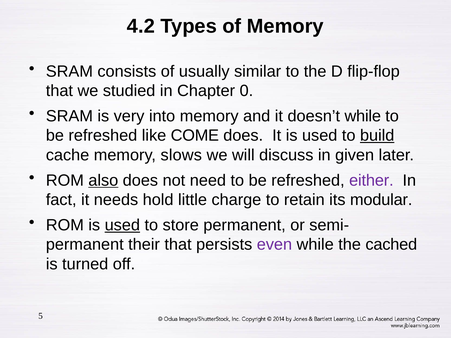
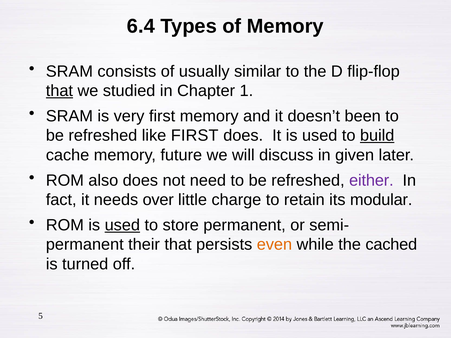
4.2: 4.2 -> 6.4
that at (59, 91) underline: none -> present
0: 0 -> 1
very into: into -> first
doesn’t while: while -> been
like COME: COME -> FIRST
slows: slows -> future
also underline: present -> none
hold: hold -> over
even colour: purple -> orange
